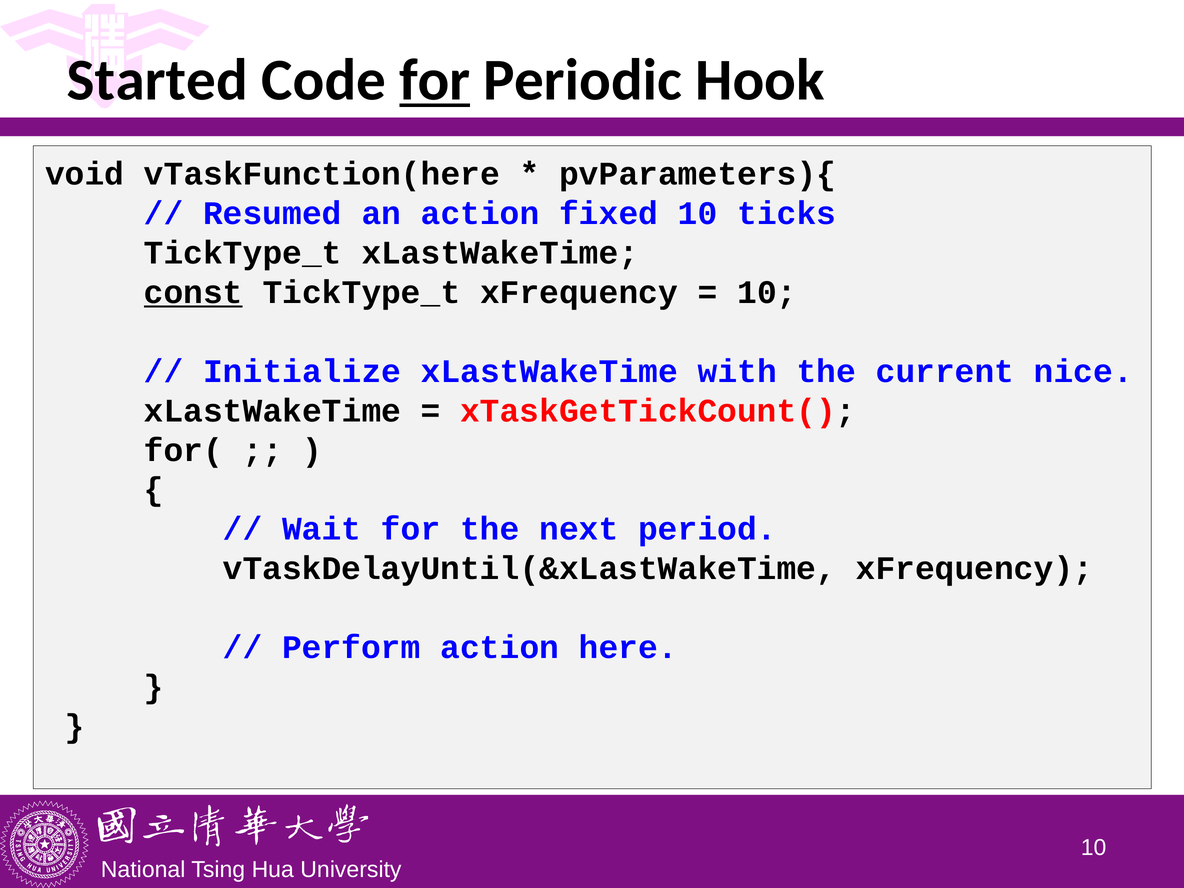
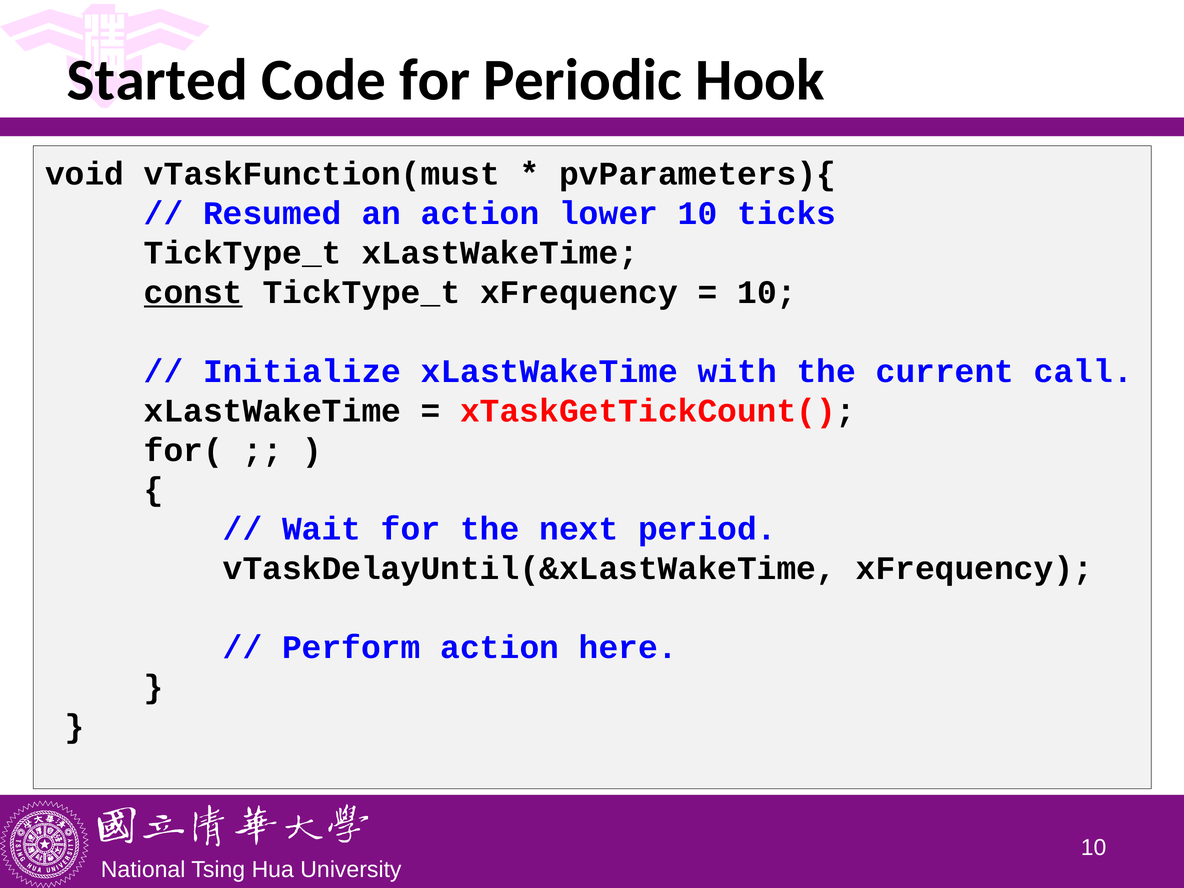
for at (435, 80) underline: present -> none
vTaskFunction(here: vTaskFunction(here -> vTaskFunction(must
fixed: fixed -> lower
nice: nice -> call
